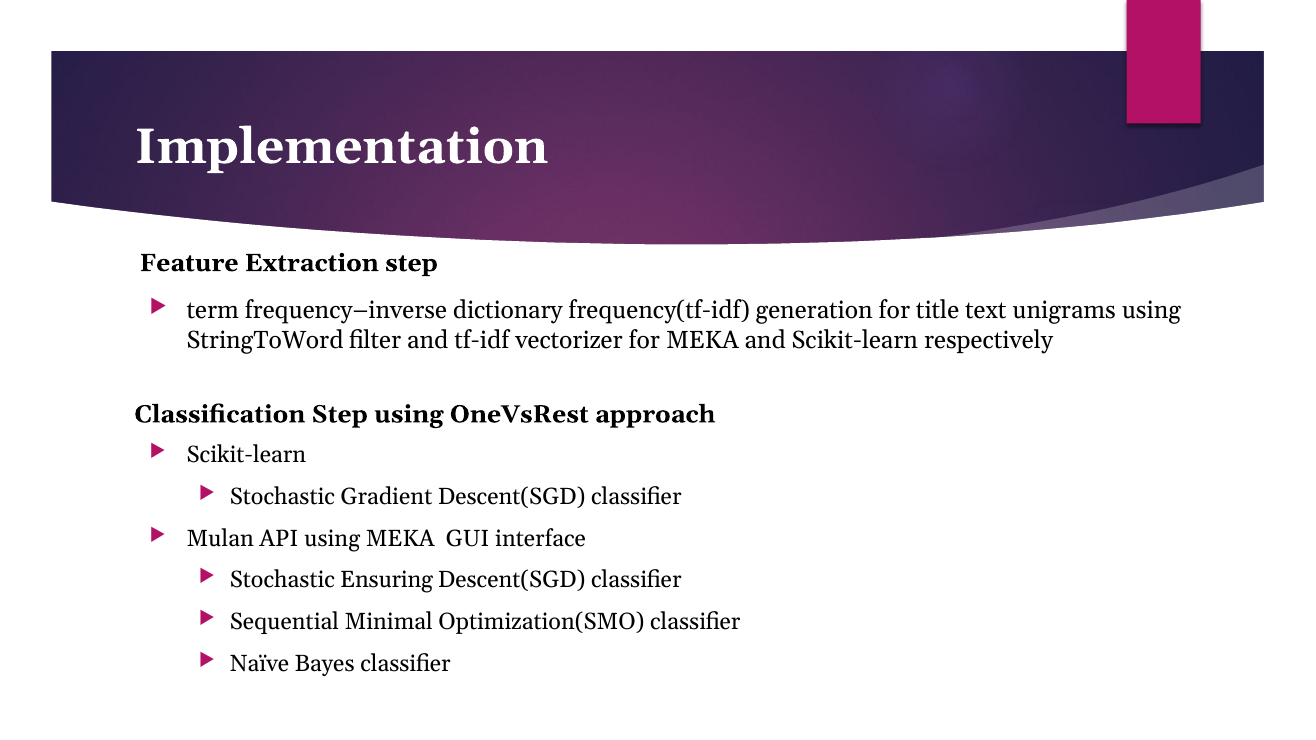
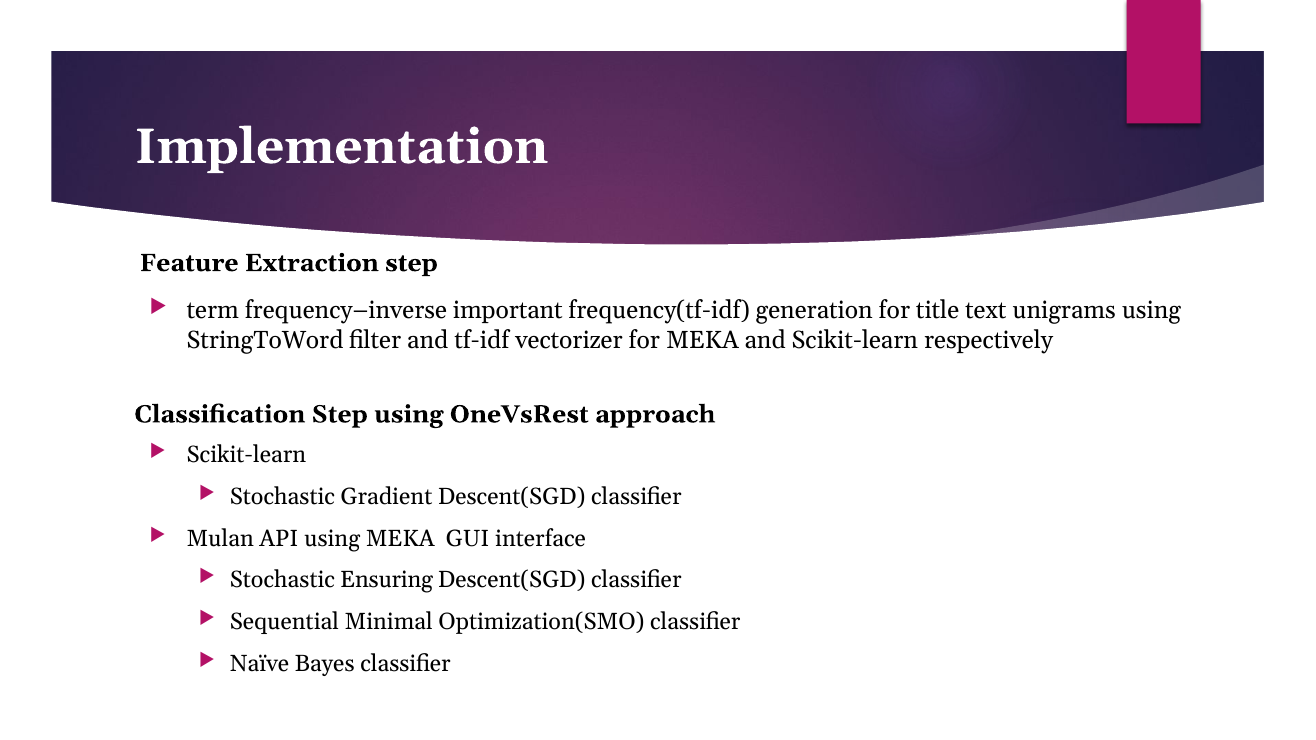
dictionary: dictionary -> important
